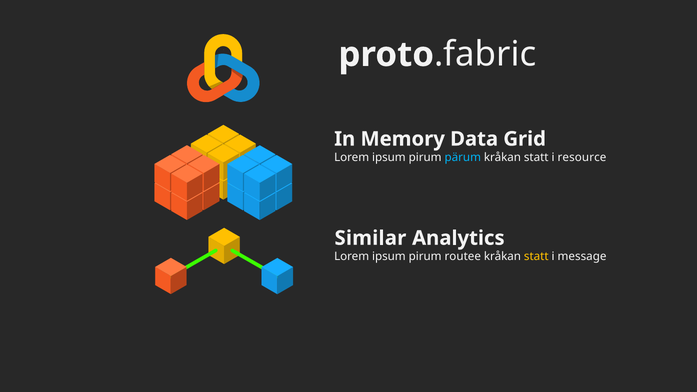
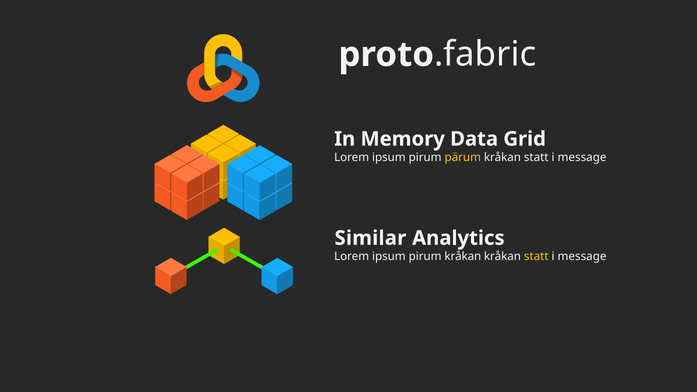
pärum colour: light blue -> yellow
resource at (582, 158): resource -> message
pirum routee: routee -> kråkan
